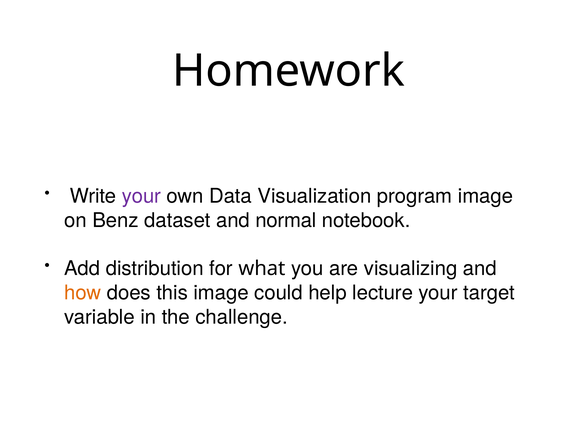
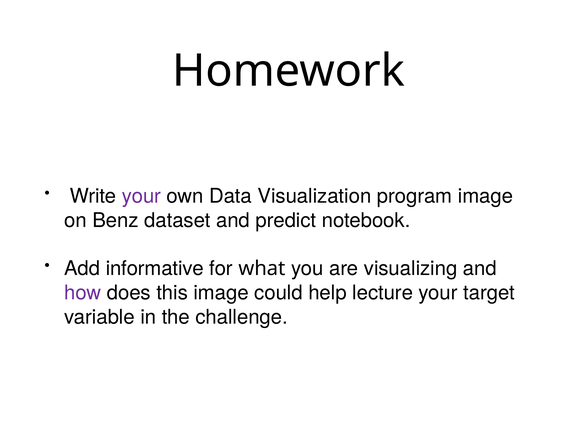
normal: normal -> predict
distribution: distribution -> informative
how colour: orange -> purple
